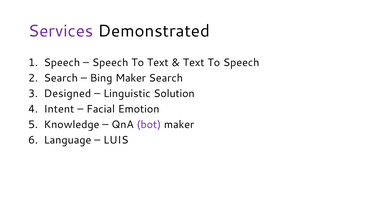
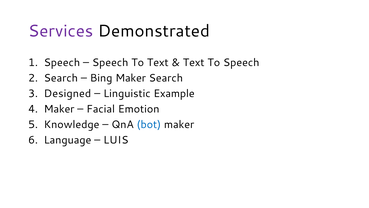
Solution: Solution -> Example
Intent at (59, 109): Intent -> Maker
bot colour: purple -> blue
